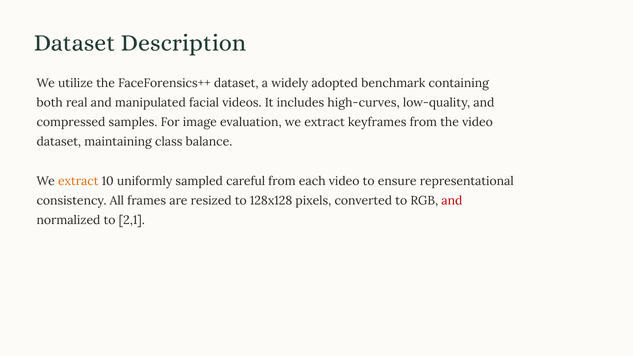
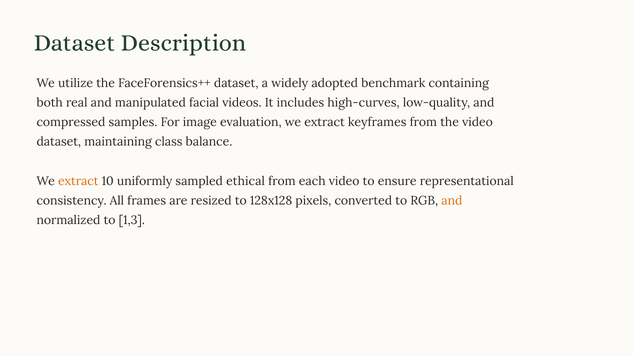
careful: careful -> ethical
and at (452, 201) colour: red -> orange
2,1: 2,1 -> 1,3
